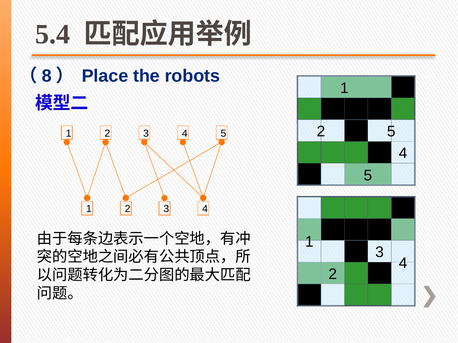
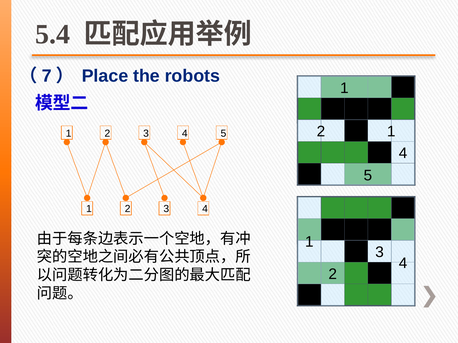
8: 8 -> 7
2 5: 5 -> 1
